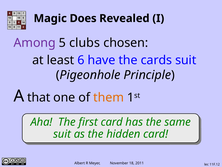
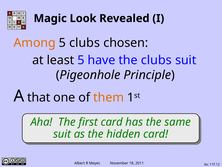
Does: Does -> Look
Among colour: purple -> orange
least 6: 6 -> 5
the cards: cards -> clubs
